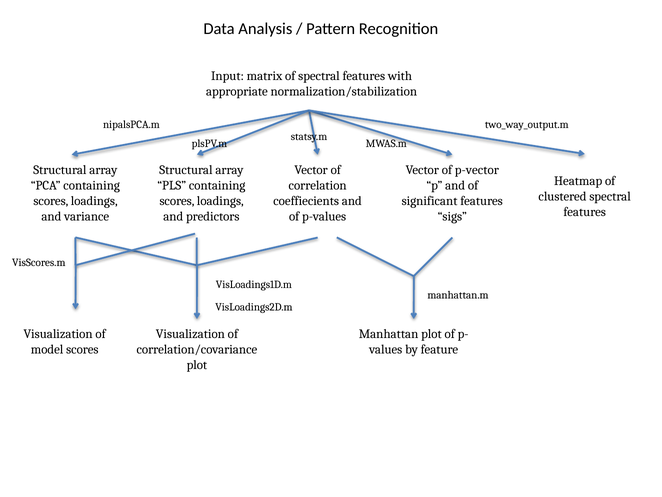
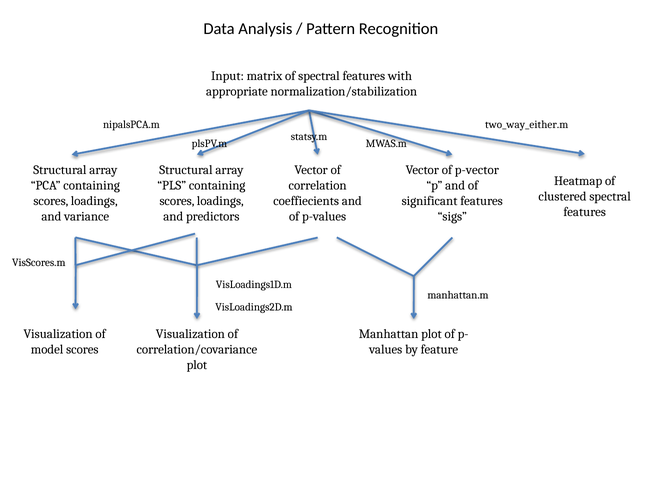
two_way_output.m: two_way_output.m -> two_way_either.m
